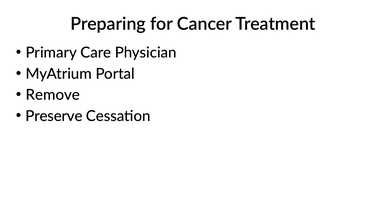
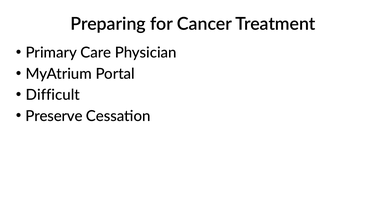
Remove: Remove -> Difficult
